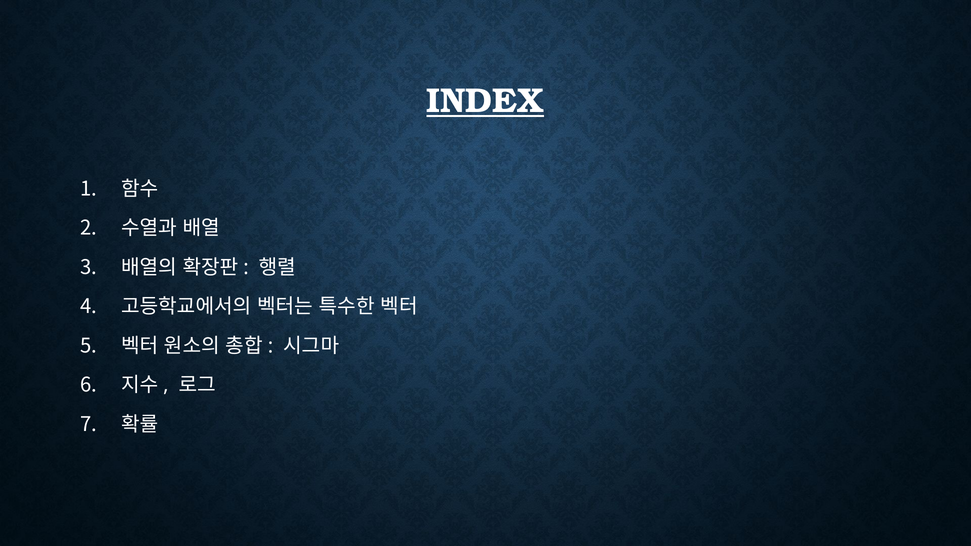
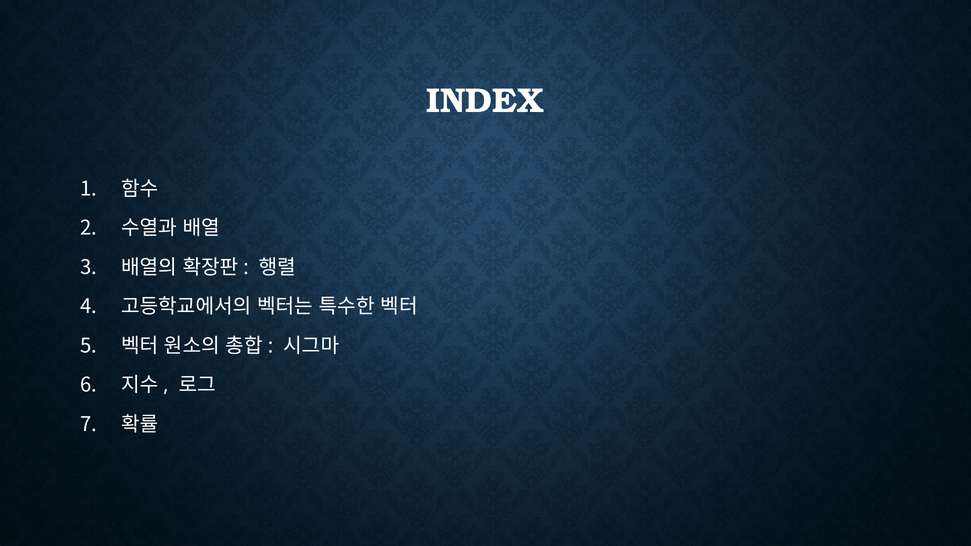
INDEX underline: present -> none
